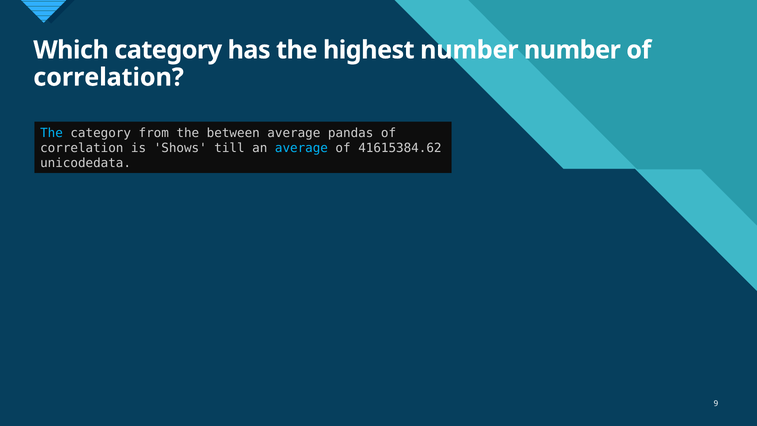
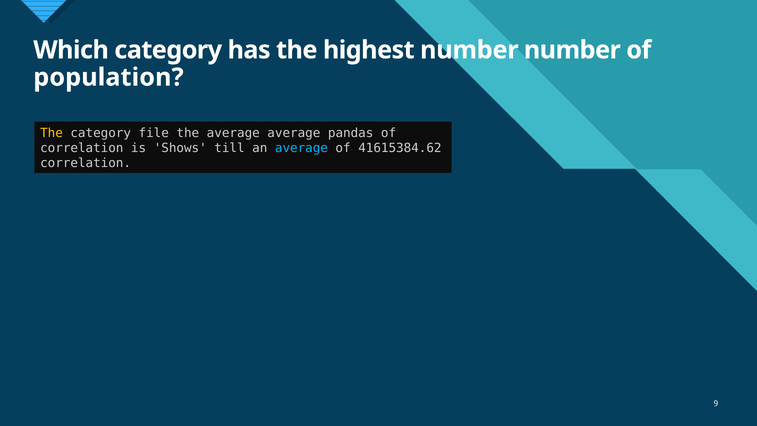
correlation at (109, 77): correlation -> population
The at (52, 133) colour: light blue -> yellow
from: from -> file
the between: between -> average
unicodedata at (86, 163): unicodedata -> correlation
